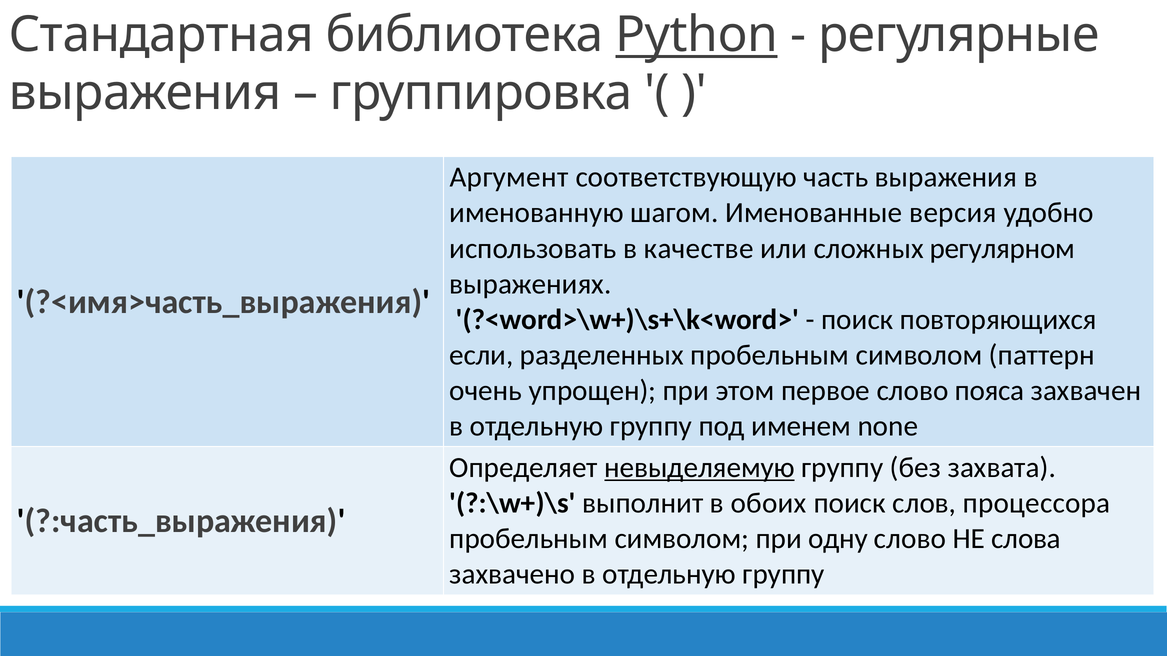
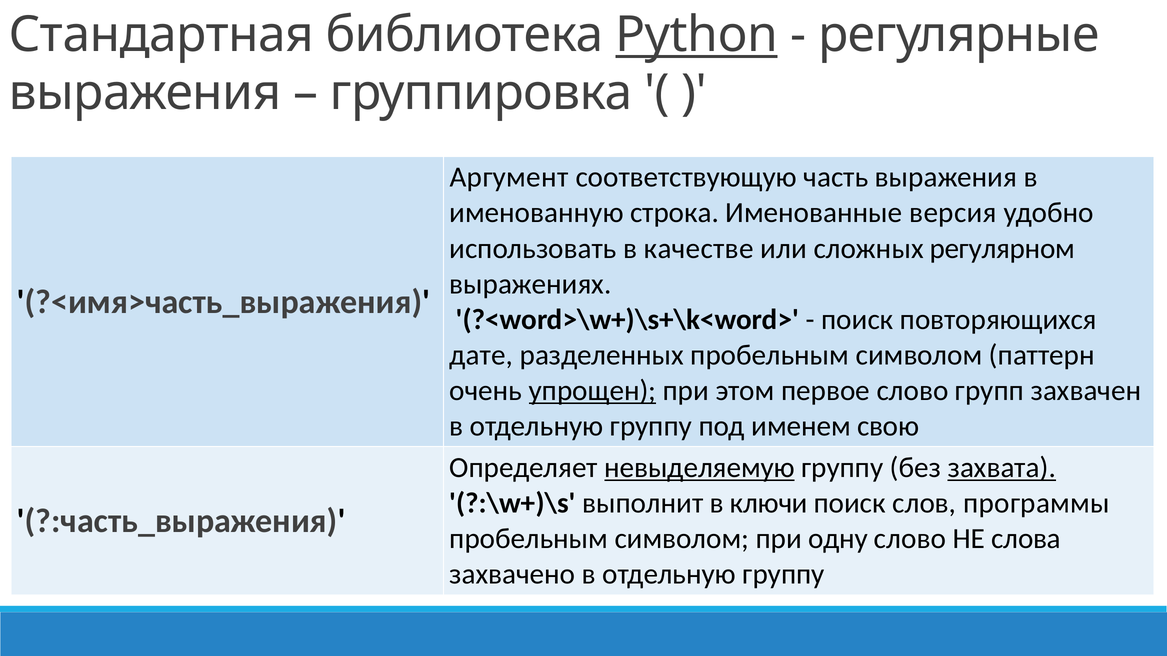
шагом: шагом -> строка
если: если -> дате
упрощен underline: none -> present
пояса: пояса -> групп
none: none -> свою
захвата underline: none -> present
обоих: обоих -> ключи
процессора: процессора -> программы
